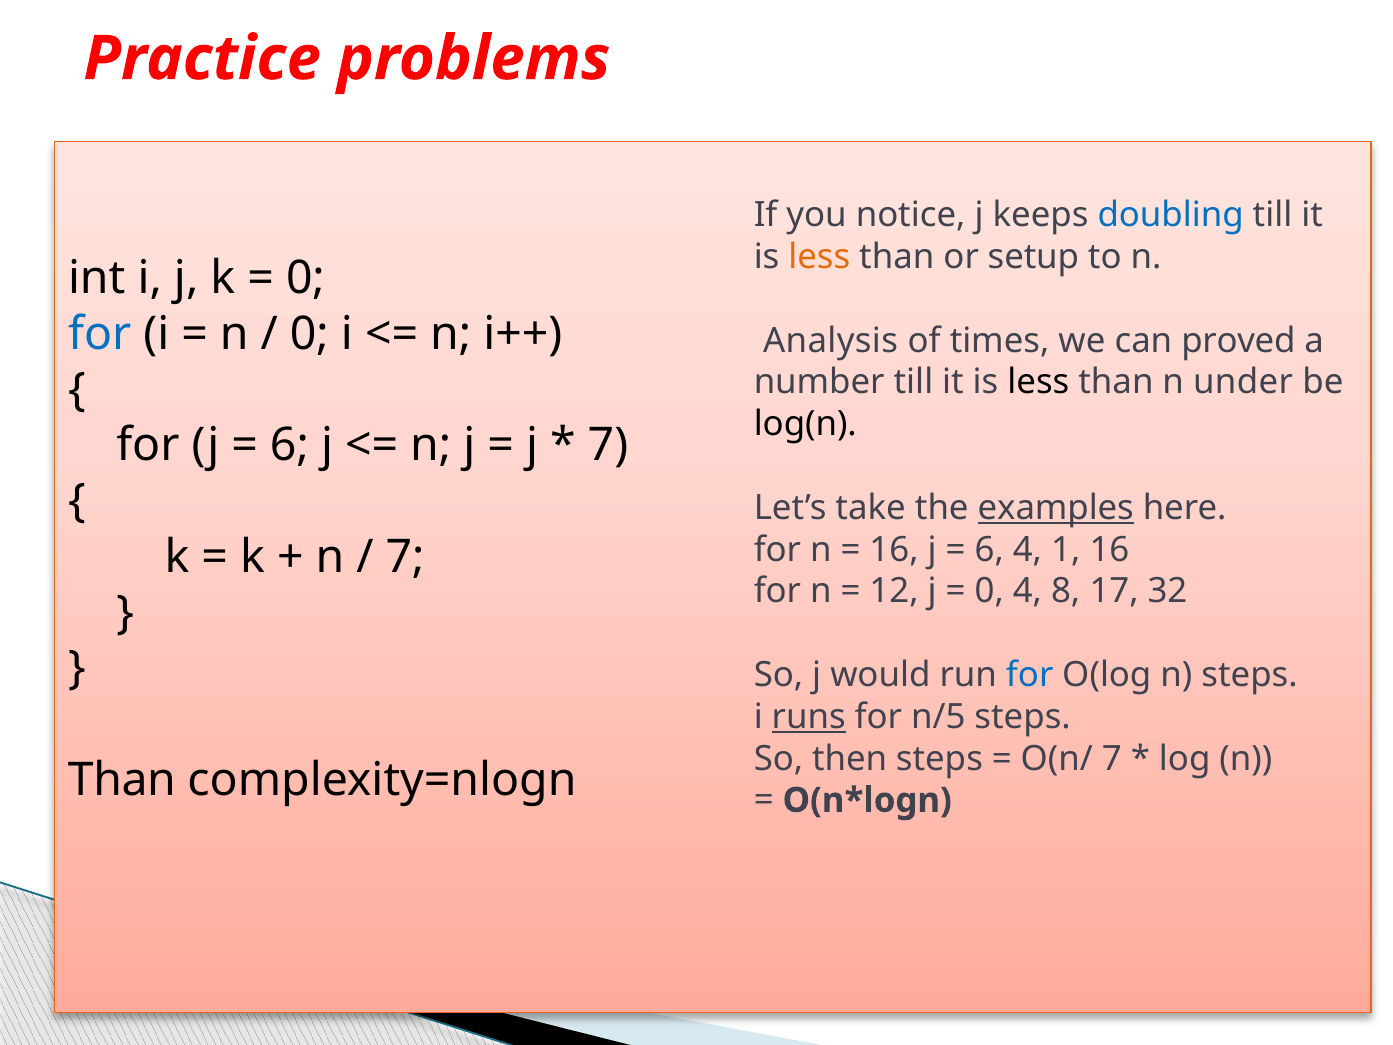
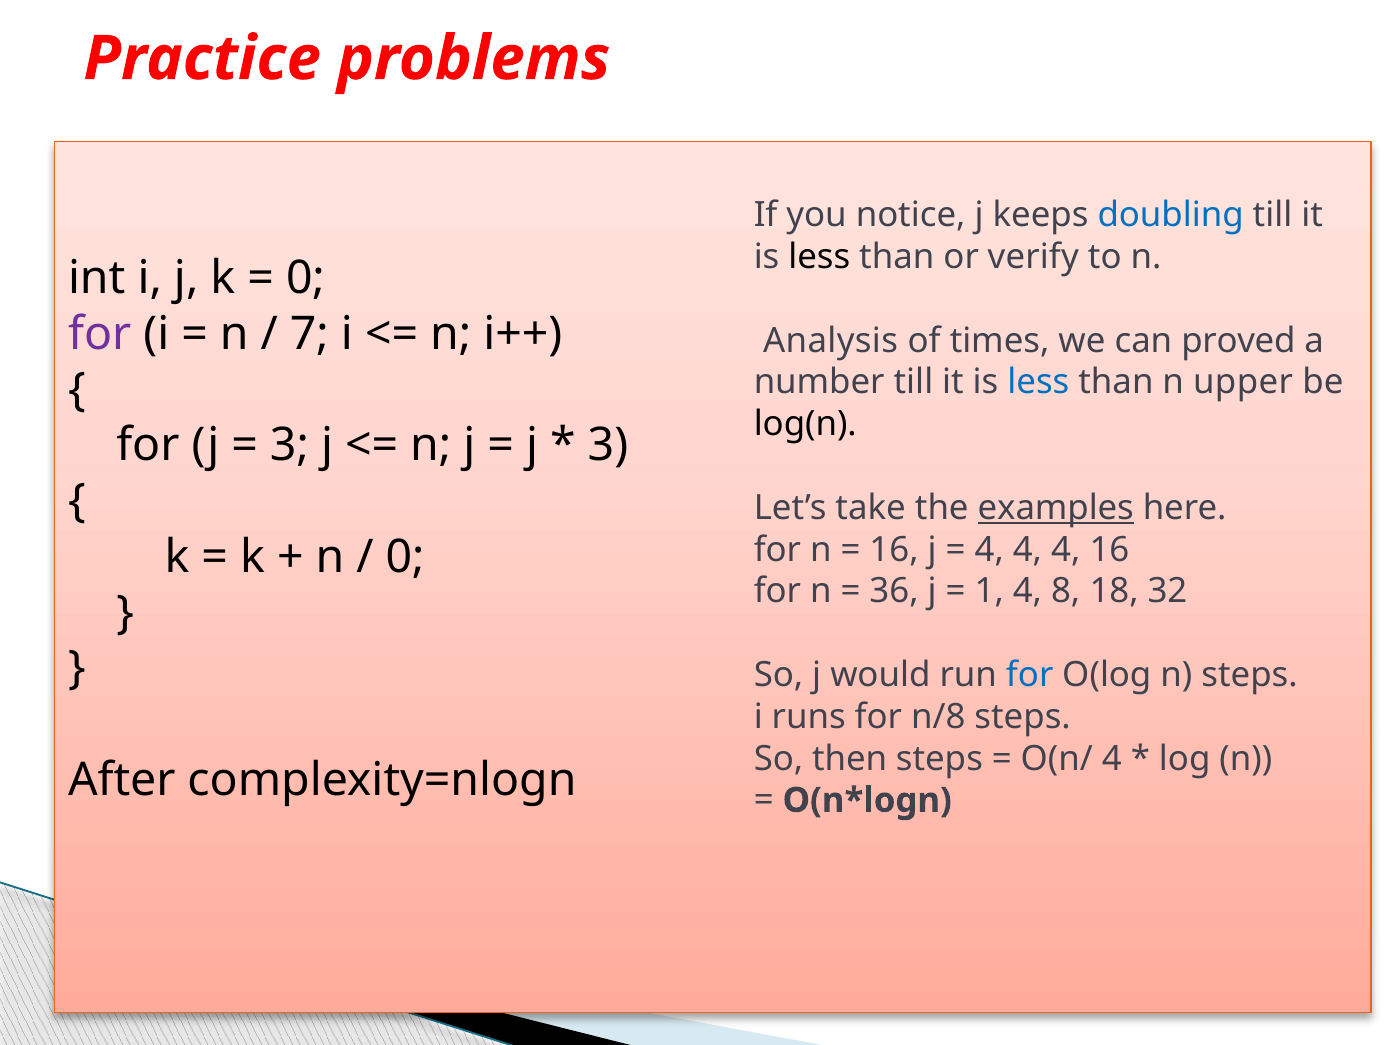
less at (819, 257) colour: orange -> black
setup: setup -> verify
for at (100, 334) colour: blue -> purple
0 at (309, 334): 0 -> 7
less at (1038, 382) colour: black -> blue
under: under -> upper
6 at (289, 445): 6 -> 3
7 at (608, 445): 7 -> 3
6 at (989, 549): 6 -> 4
1 at (1066, 549): 1 -> 4
7 at (405, 557): 7 -> 0
12: 12 -> 36
0 at (989, 591): 0 -> 1
17: 17 -> 18
runs underline: present -> none
n/5: n/5 -> n/8
O(n/ 7: 7 -> 4
Than at (122, 780): Than -> After
